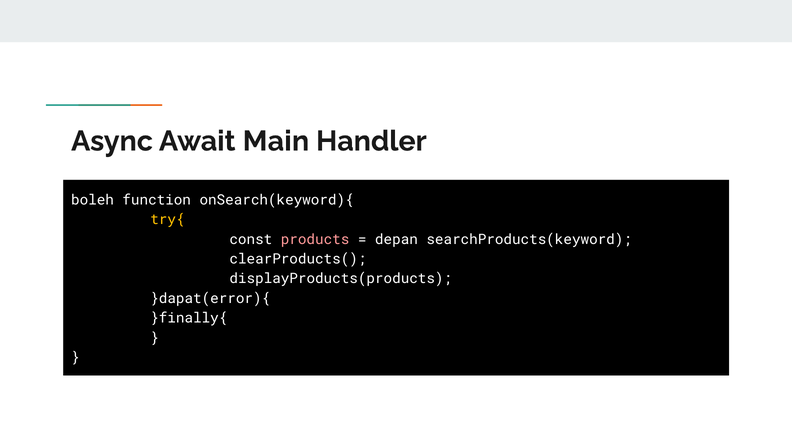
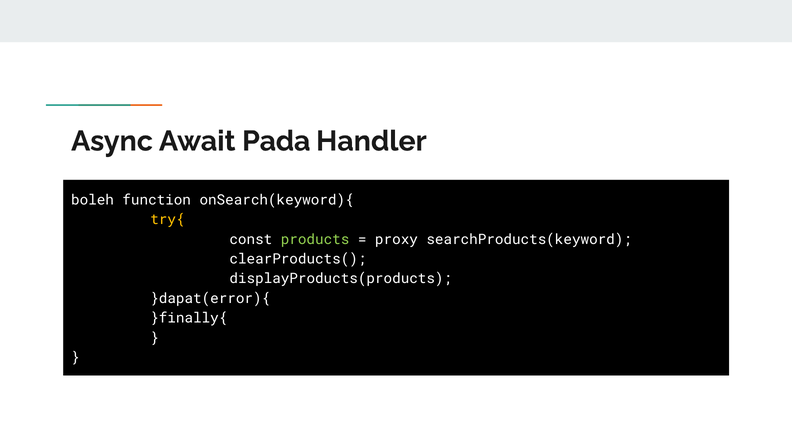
Main: Main -> Pada
products colour: pink -> light green
depan: depan -> proxy
